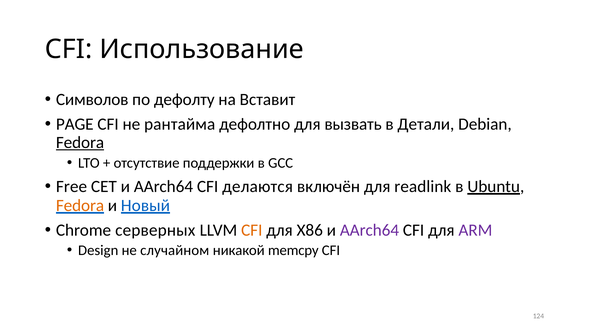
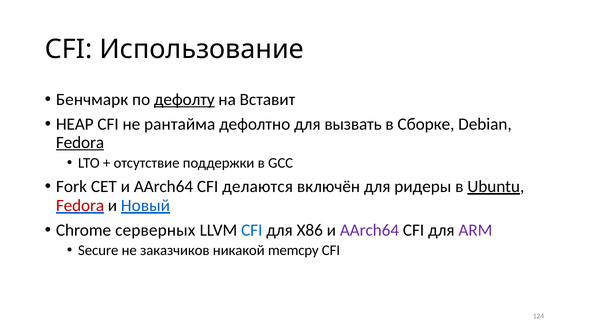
Символов: Символов -> Бенчмарк
дефолту underline: none -> present
PAGE: PAGE -> HEAP
Детали: Детали -> Сборке
Free: Free -> Fork
readlink: readlink -> ридеры
Fedora at (80, 206) colour: orange -> red
CFI at (252, 230) colour: orange -> blue
Design: Design -> Secure
случайном: случайном -> заказчиков
